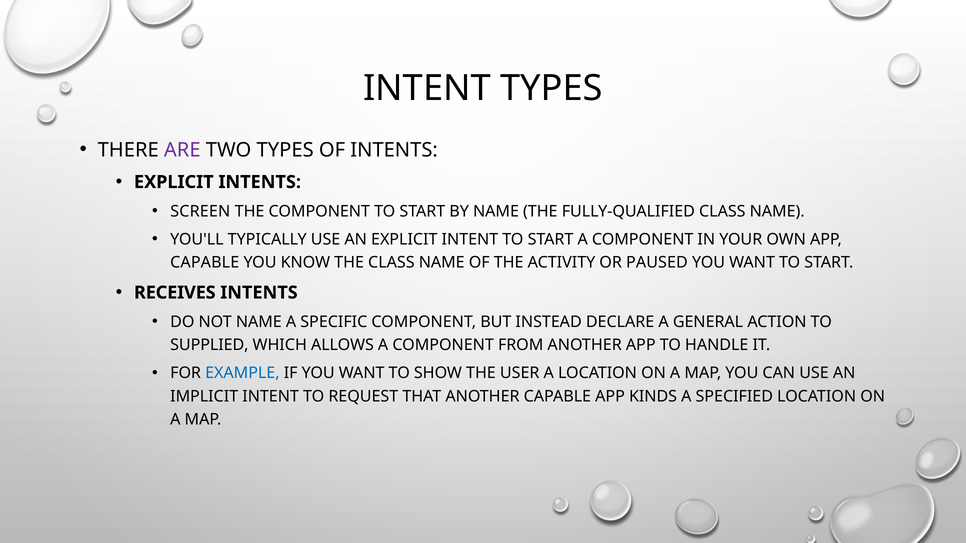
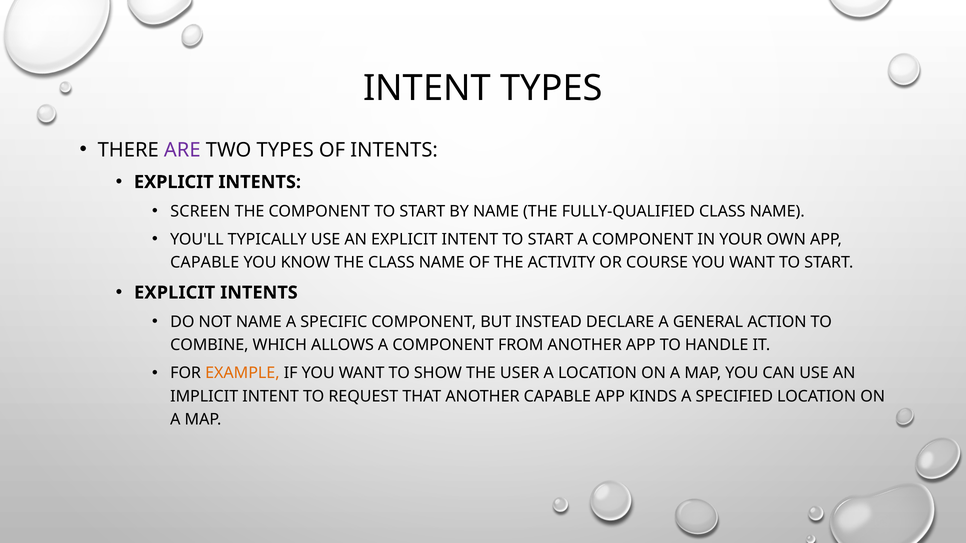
PAUSED: PAUSED -> COURSE
RECEIVES at (175, 293): RECEIVES -> EXPLICIT
SUPPLIED: SUPPLIED -> COMBINE
EXAMPLE colour: blue -> orange
